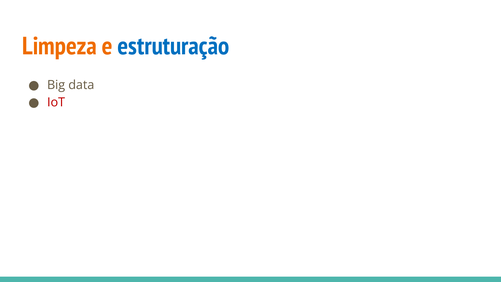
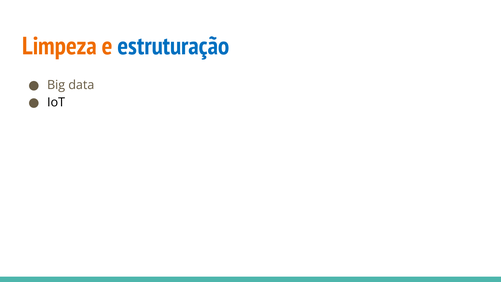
IoT colour: red -> black
